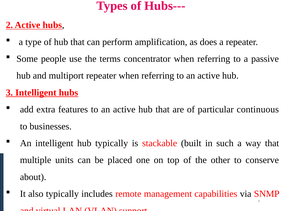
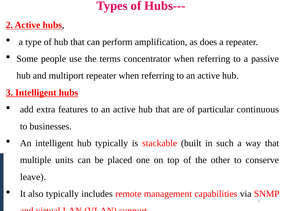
about: about -> leave
